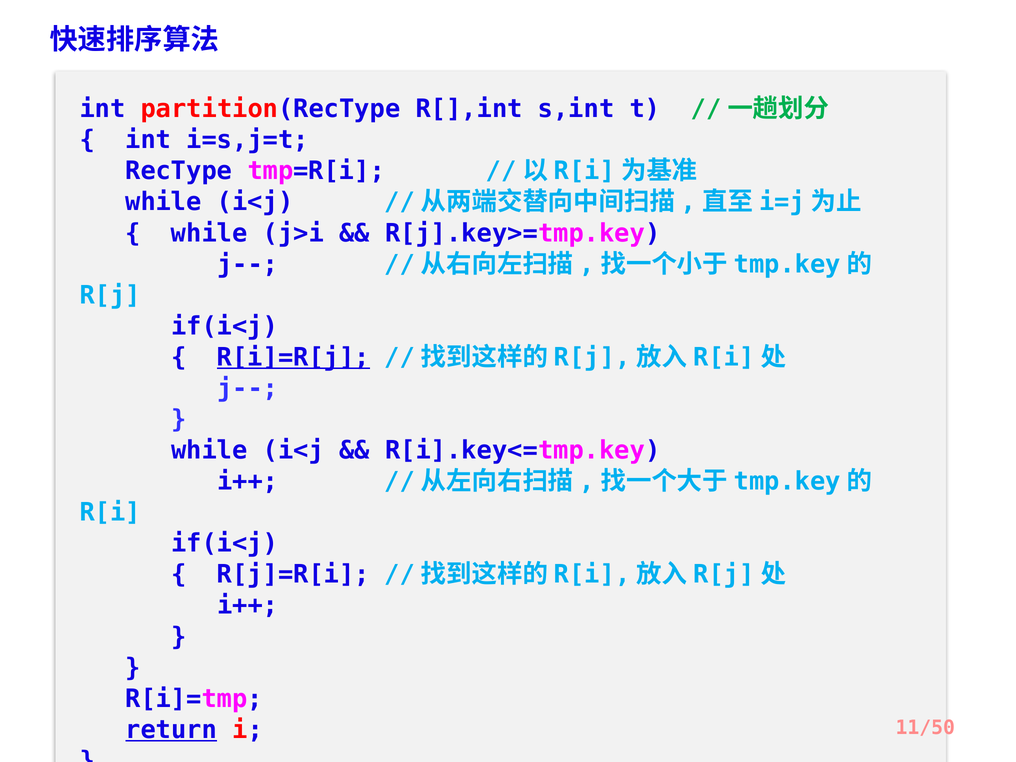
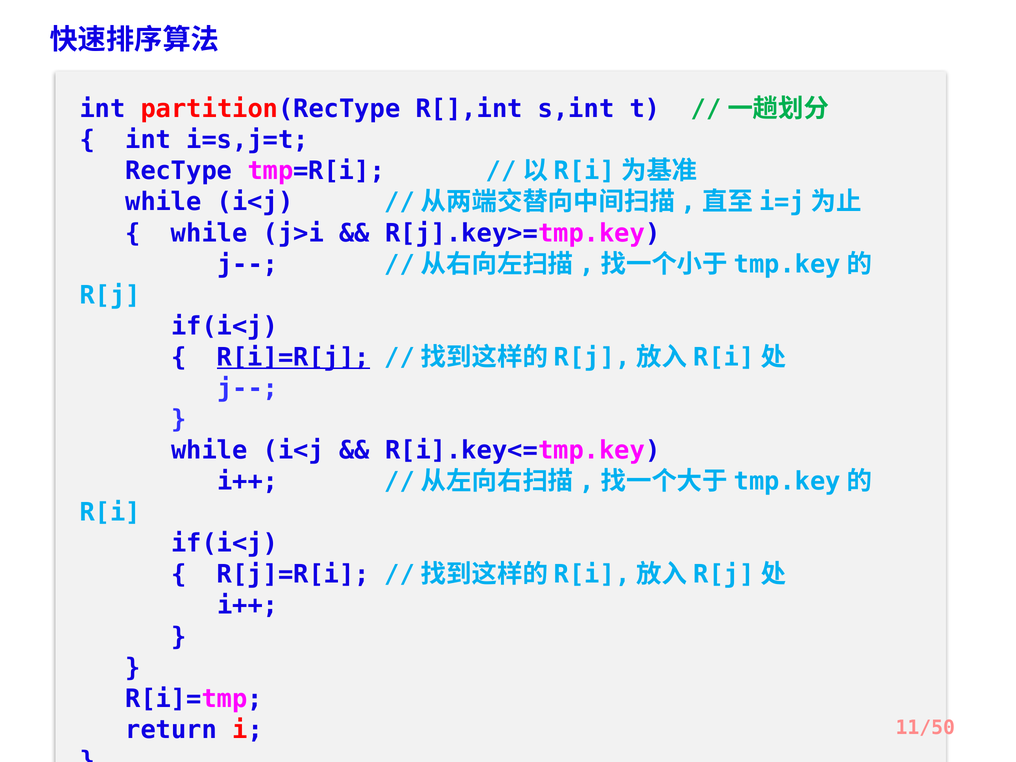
return underline: present -> none
